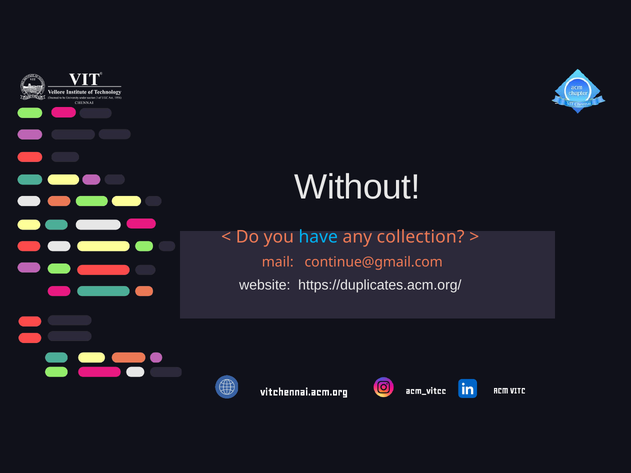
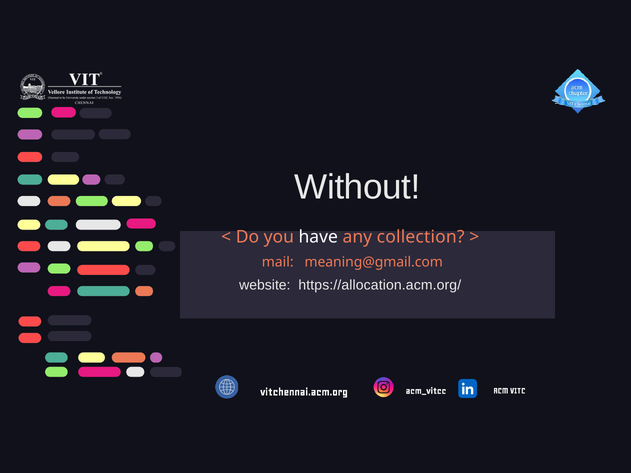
have colour: light blue -> white
continue@gmail.com: continue@gmail.com -> meaning@gmail.com
https://duplicates.acm.org/: https://duplicates.acm.org/ -> https://allocation.acm.org/
